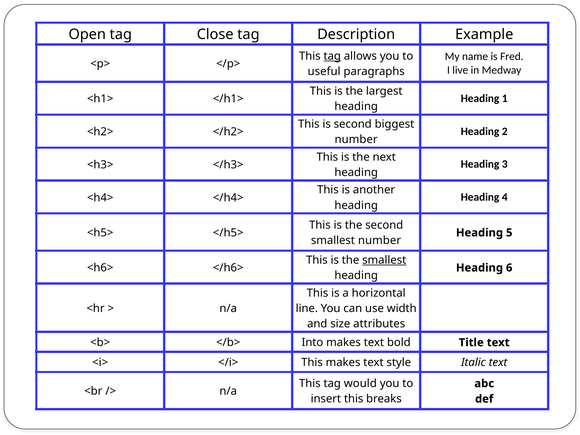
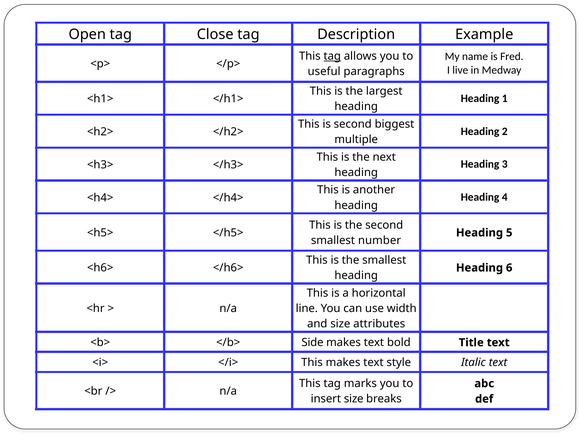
number at (356, 139): number -> multiple
smallest at (384, 260) underline: present -> none
Into: Into -> Side
would: would -> marks
insert this: this -> size
